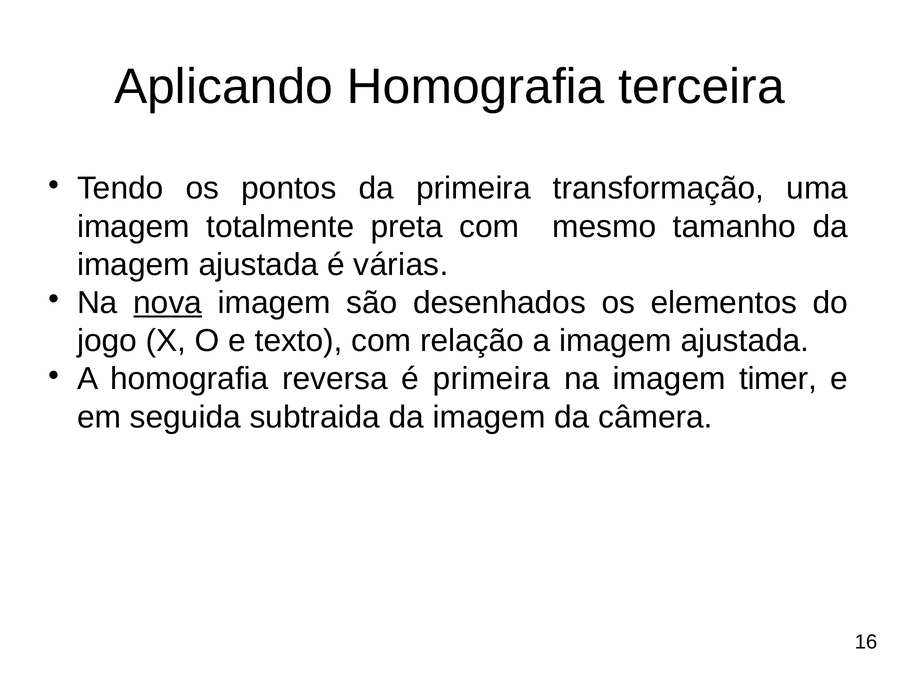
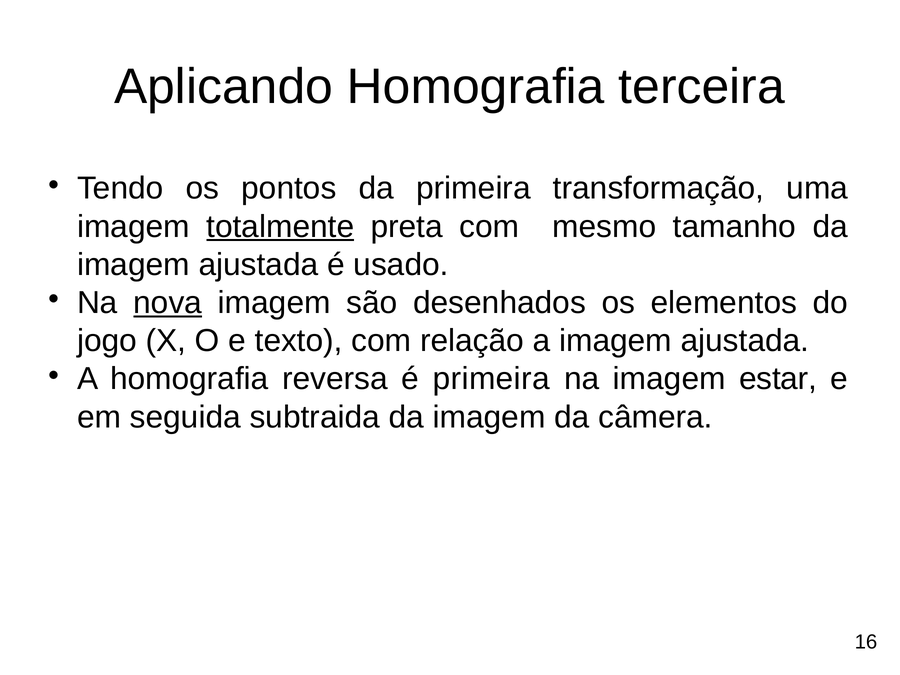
totalmente underline: none -> present
várias: várias -> usado
timer: timer -> estar
